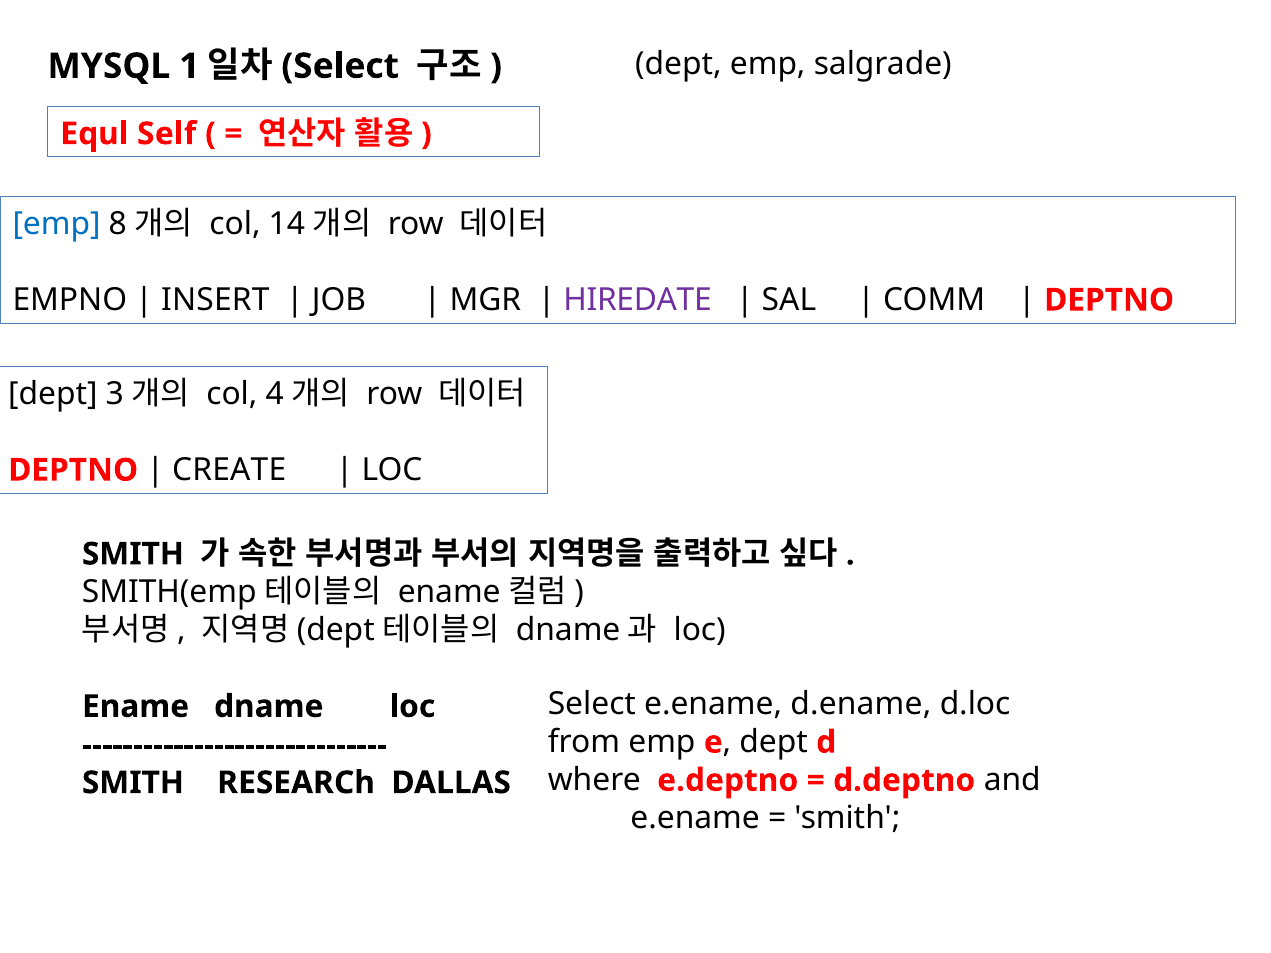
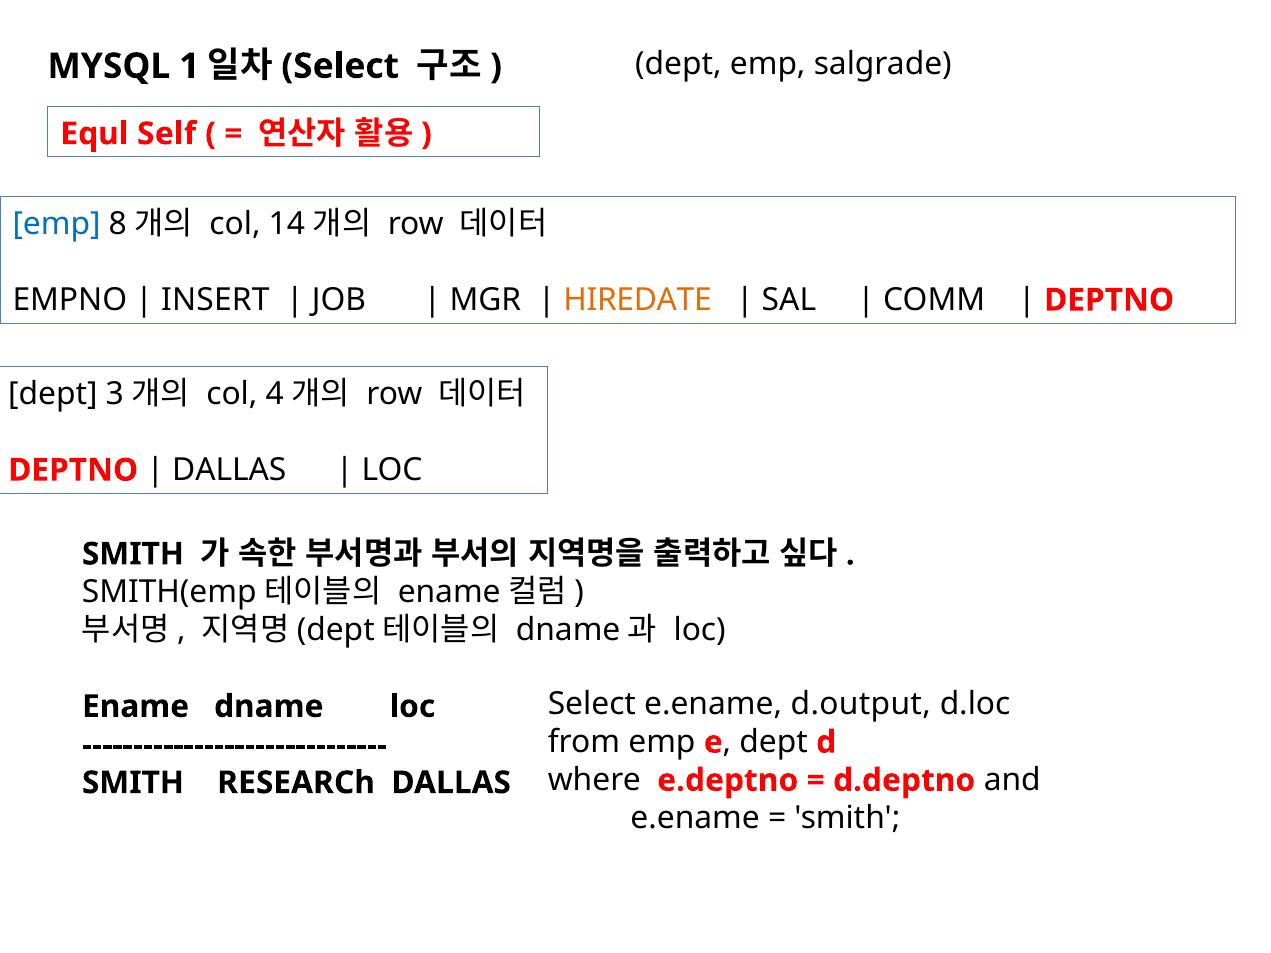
HIREDATE colour: purple -> orange
CREATE at (229, 470): CREATE -> DALLAS
d.ename: d.ename -> d.output
